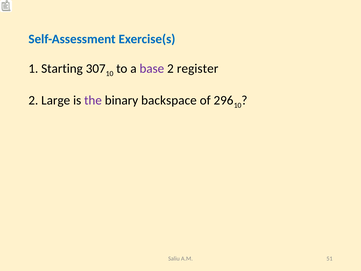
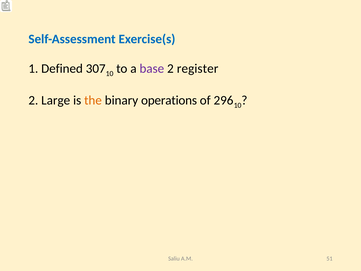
Starting: Starting -> Defined
the colour: purple -> orange
backspace: backspace -> operations
